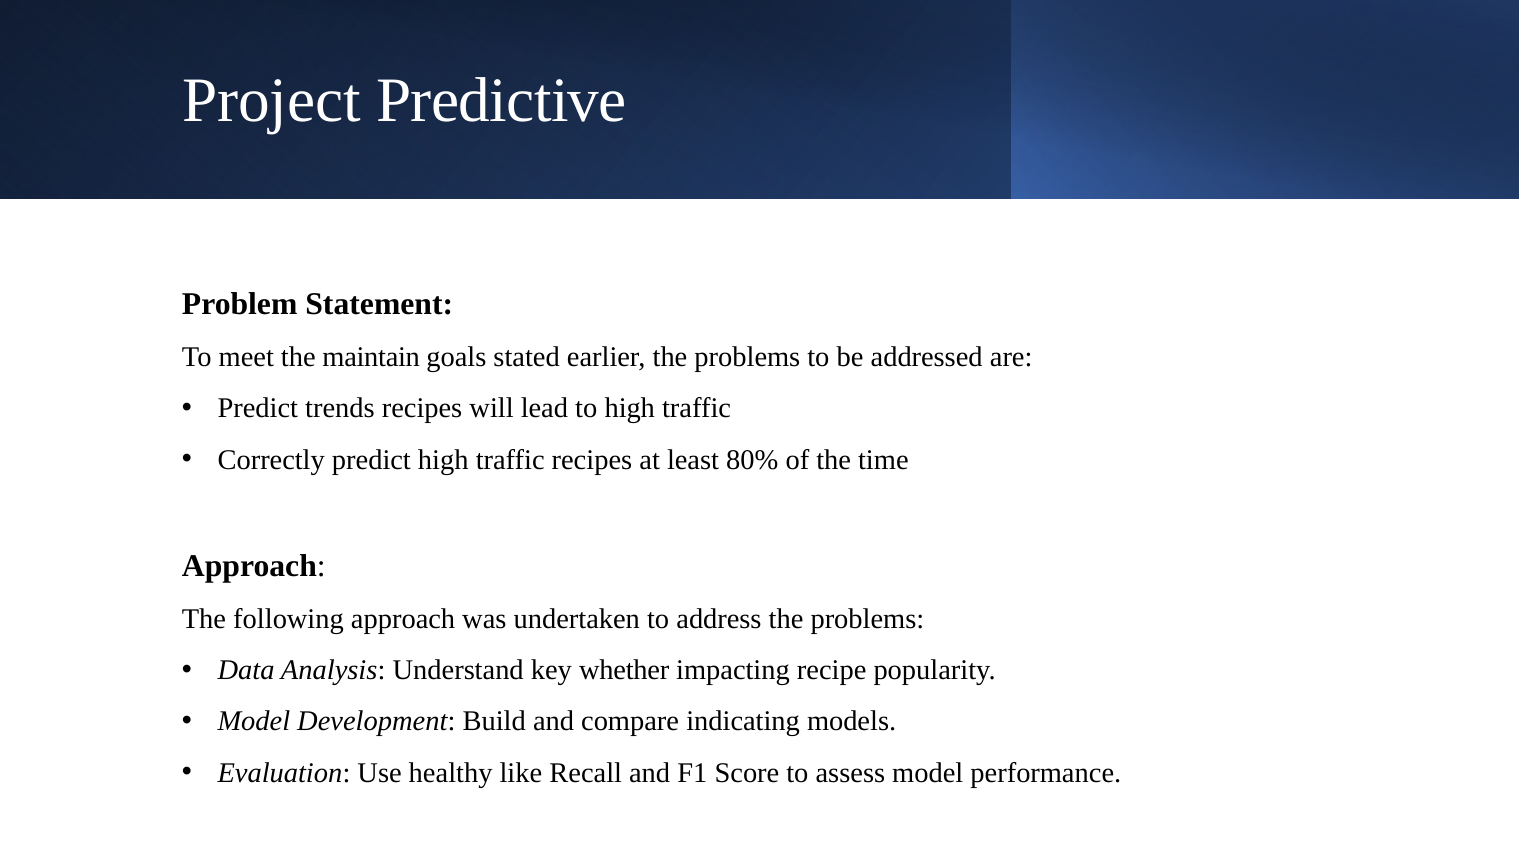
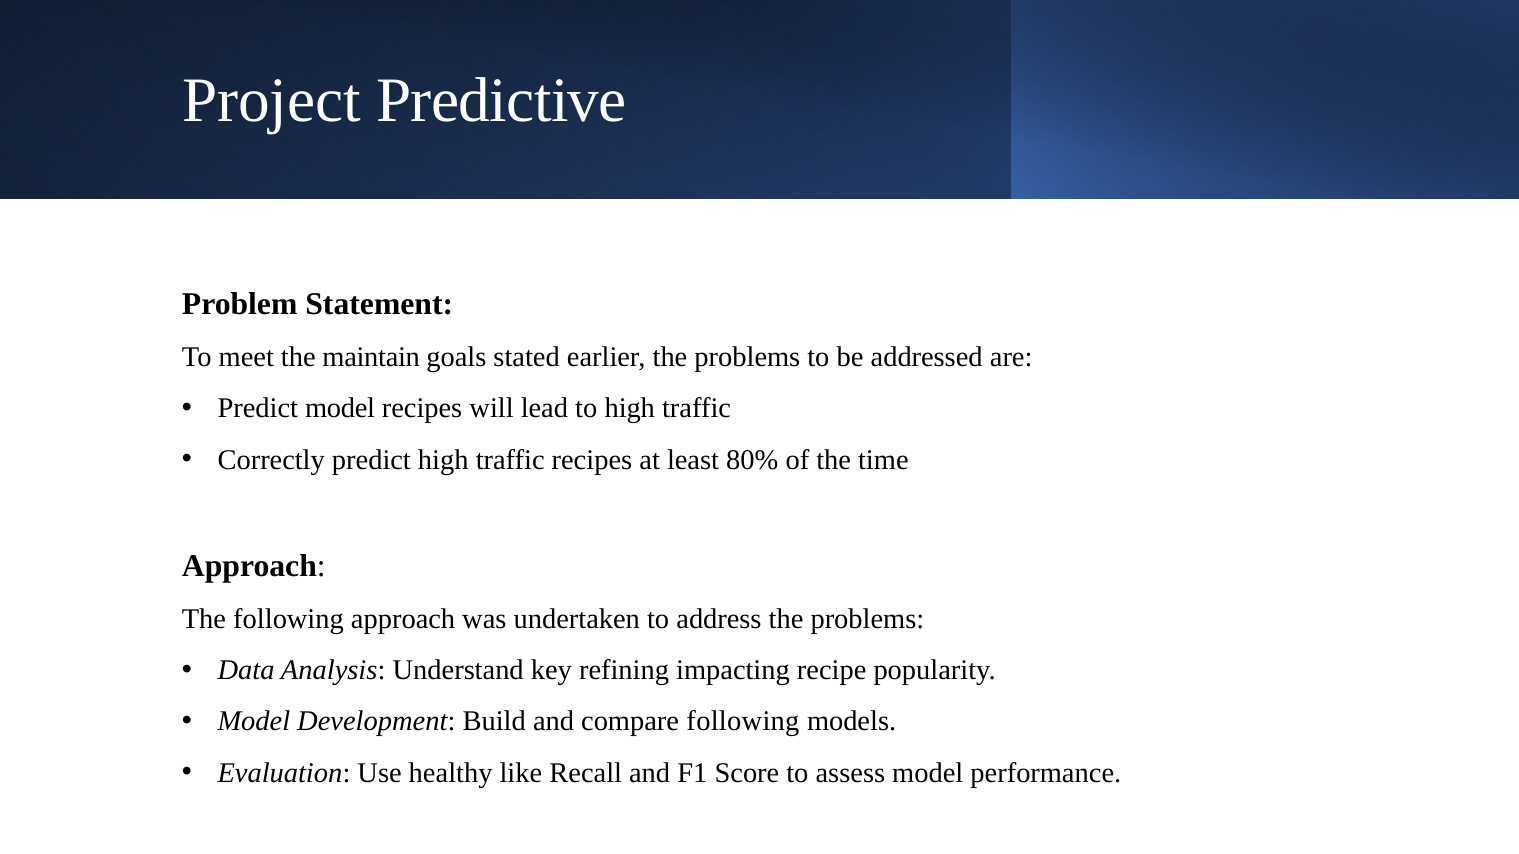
Predict trends: trends -> model
whether: whether -> refining
compare indicating: indicating -> following
